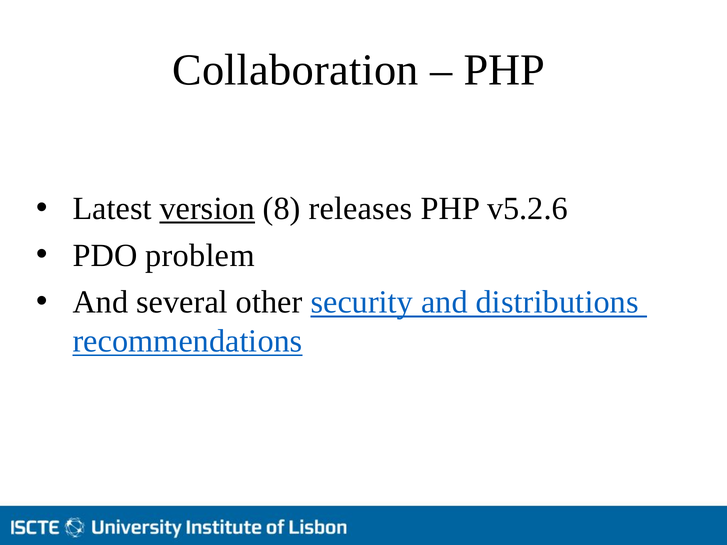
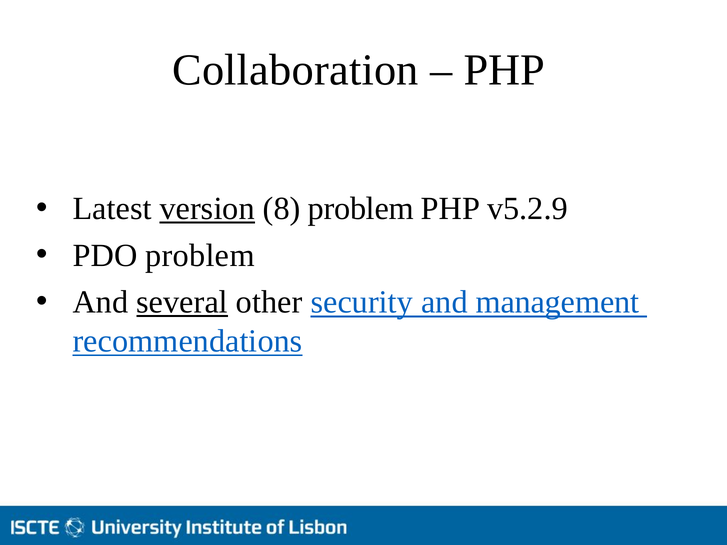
8 releases: releases -> problem
v5.2.6: v5.2.6 -> v5.2.9
several underline: none -> present
distributions: distributions -> management
